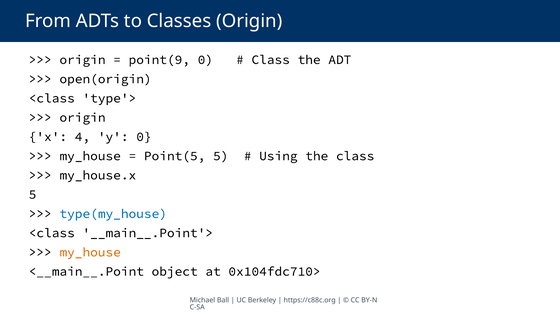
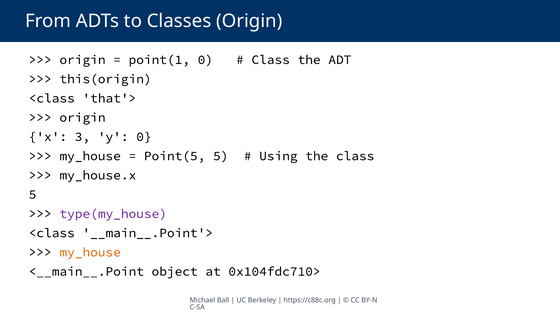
point(9: point(9 -> point(1
open(origin: open(origin -> this(origin
type'>: type'> -> that'>
4: 4 -> 3
type(my_house colour: blue -> purple
